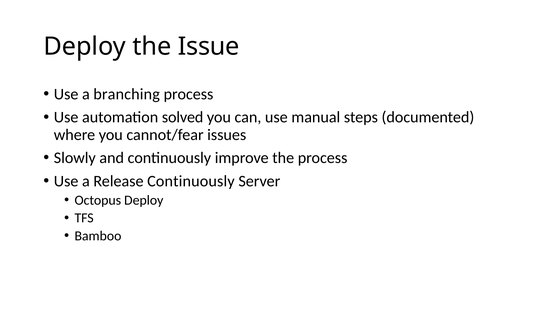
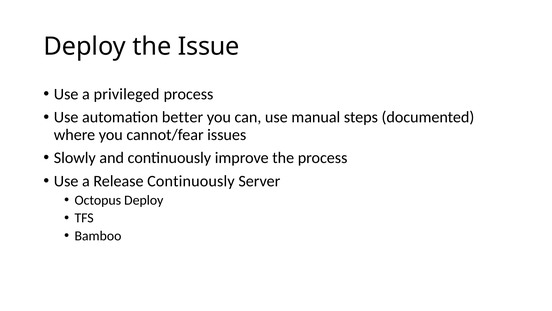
branching: branching -> privileged
solved: solved -> better
